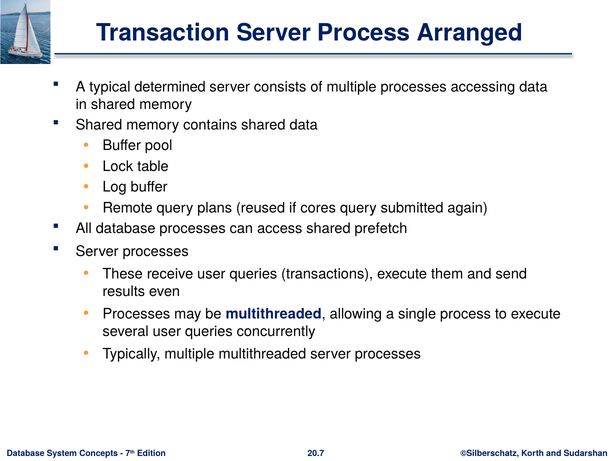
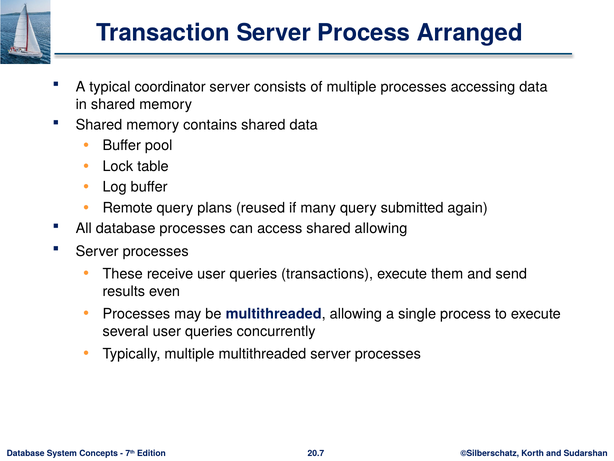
determined: determined -> coordinator
cores: cores -> many
shared prefetch: prefetch -> allowing
